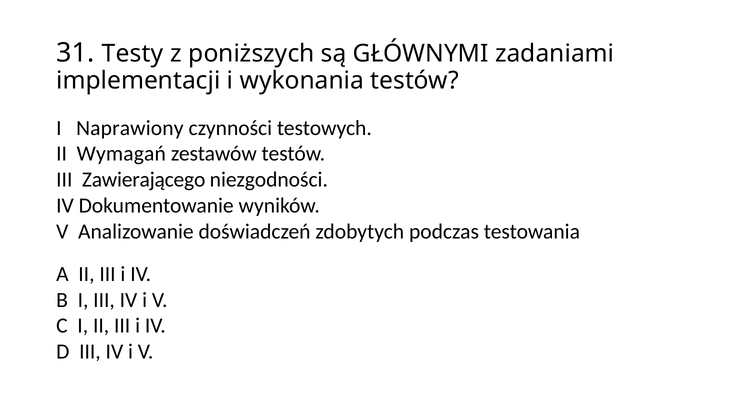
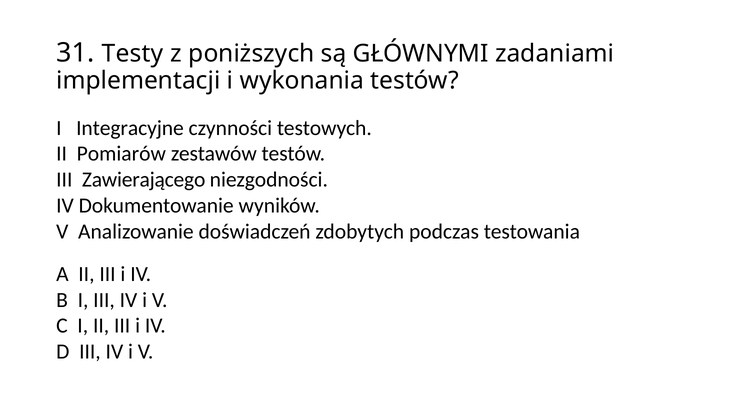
Naprawiony: Naprawiony -> Integracyjne
Wymagań: Wymagań -> Pomiarów
